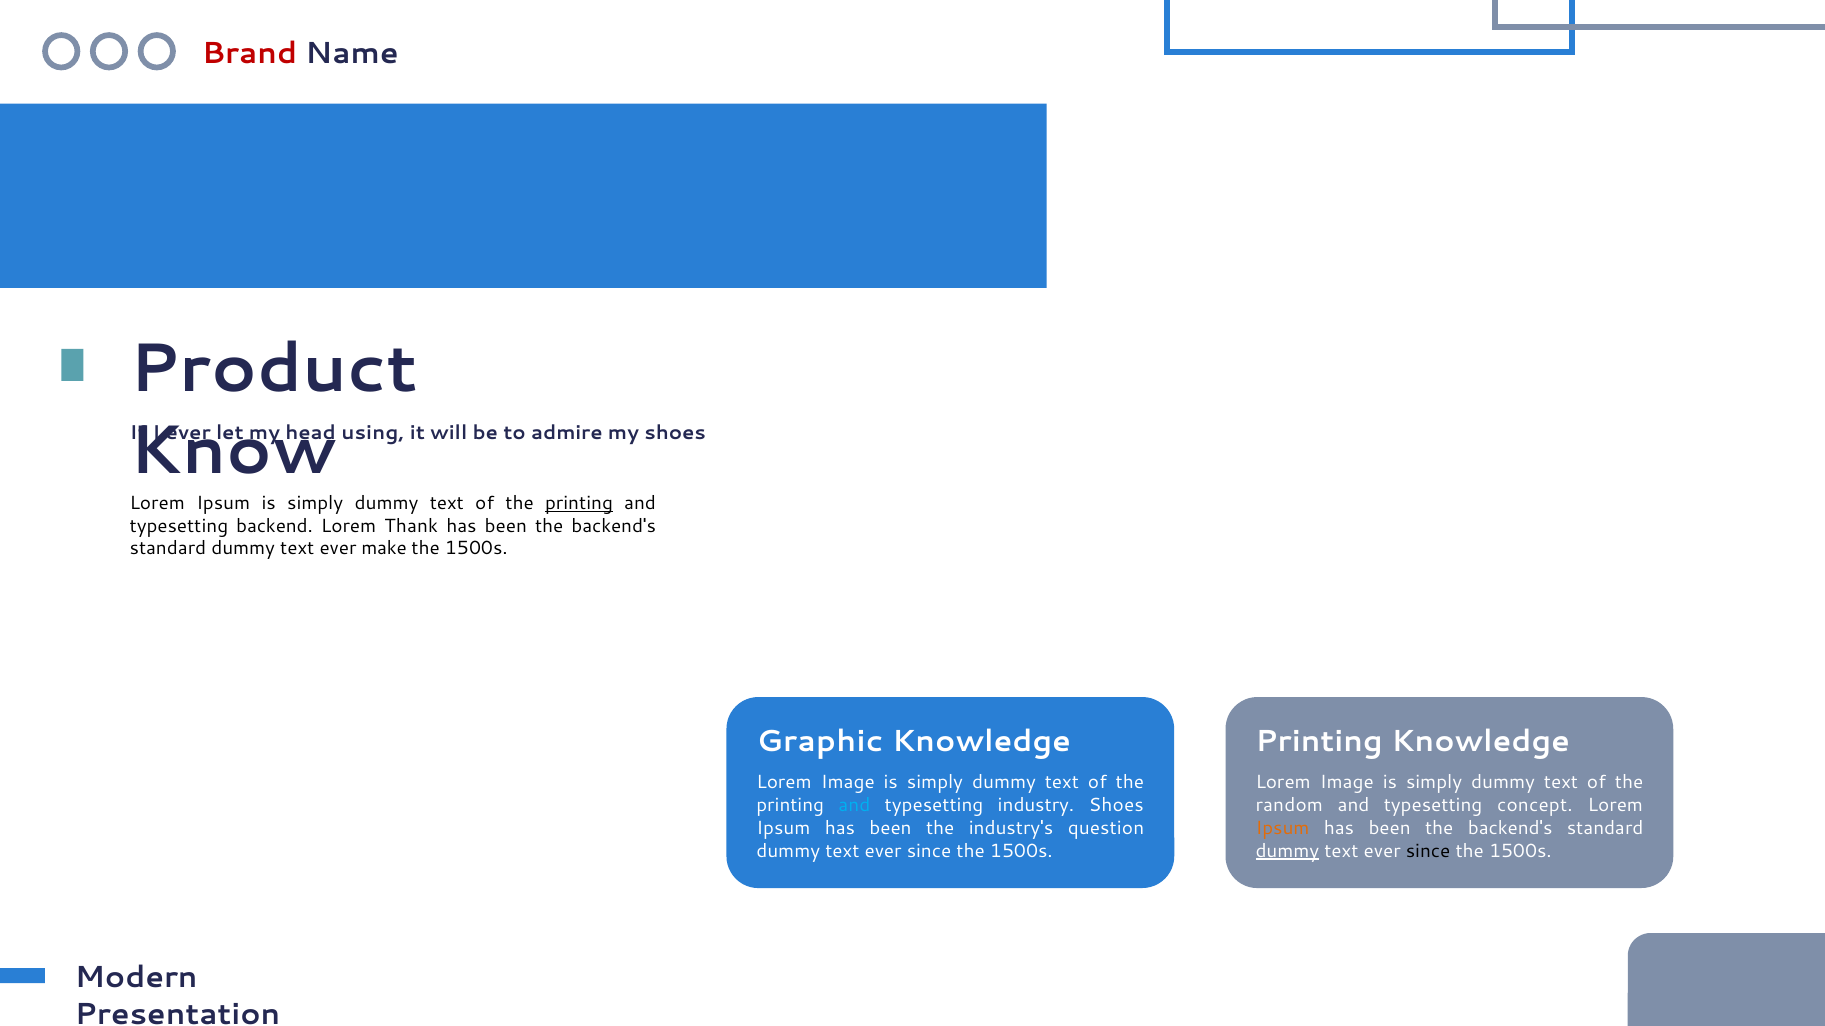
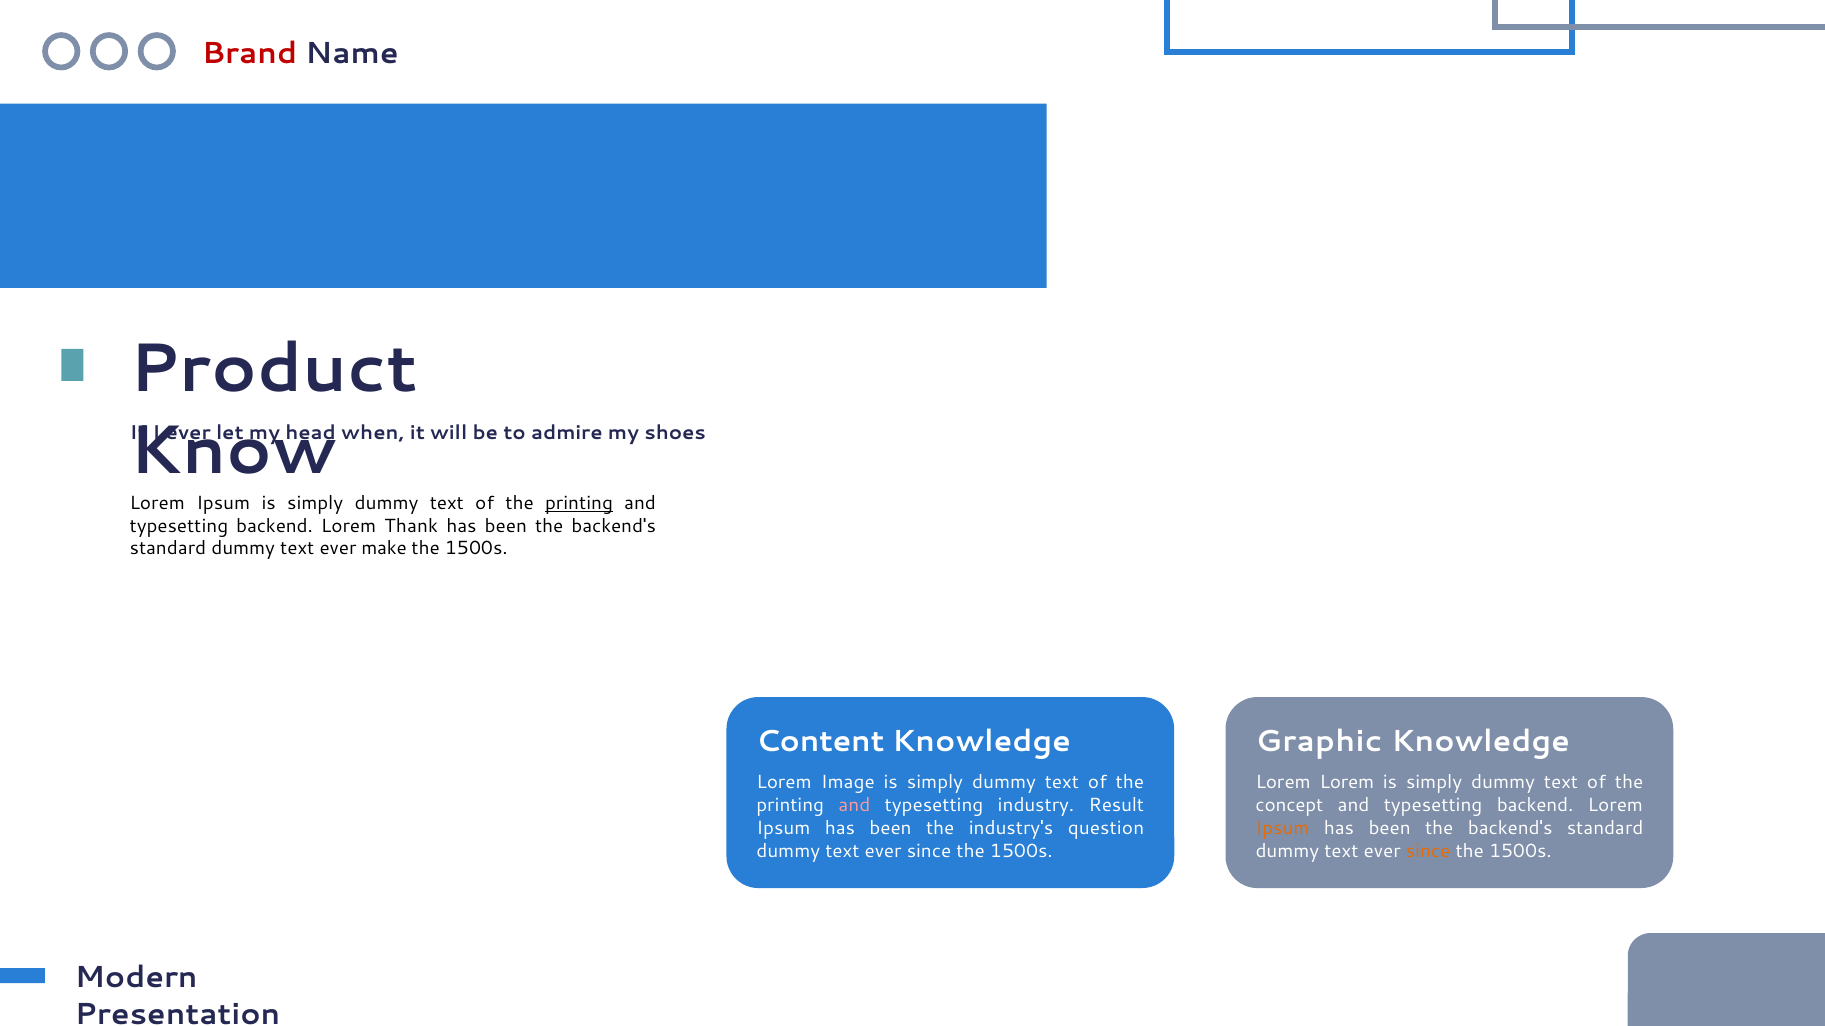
using: using -> when
Graphic: Graphic -> Content
Printing at (1319, 742): Printing -> Graphic
Image at (1347, 783): Image -> Lorem
and at (854, 806) colour: light blue -> pink
industry Shoes: Shoes -> Result
random: random -> concept
concept at (1535, 806): concept -> backend
dummy at (1287, 851) underline: present -> none
since at (1428, 851) colour: black -> orange
